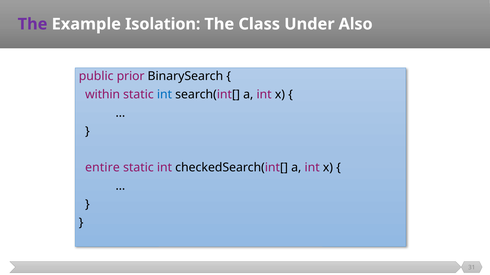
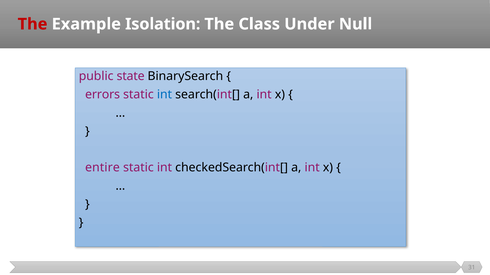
The at (33, 24) colour: purple -> red
Also: Also -> Null
prior: prior -> state
within: within -> errors
